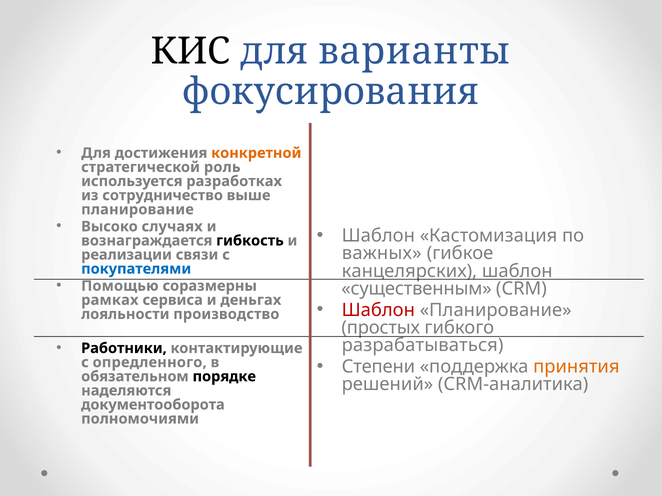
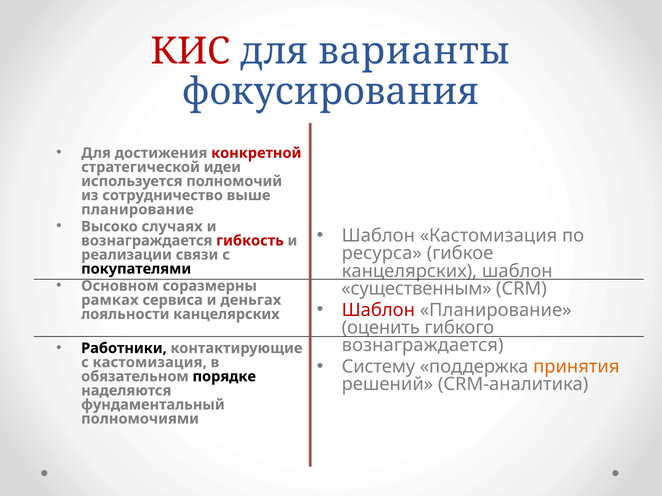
КИС colour: black -> red
конкретной colour: orange -> red
роль: роль -> идеи
разработках: разработках -> полномочий
гибкость colour: black -> red
важных: важных -> ресурса
покупателями colour: blue -> black
Помощью: Помощью -> Основном
лояльности производство: производство -> канцелярских
простых: простых -> оценить
разрабатываться at (423, 346): разрабатываться -> вознаграждается
Степени: Степени -> Систему
с опредленного: опредленного -> кастомизация
документооборота: документооборота -> фундаментальный
